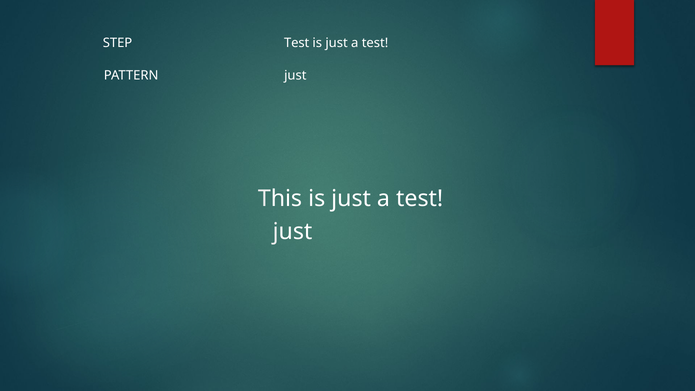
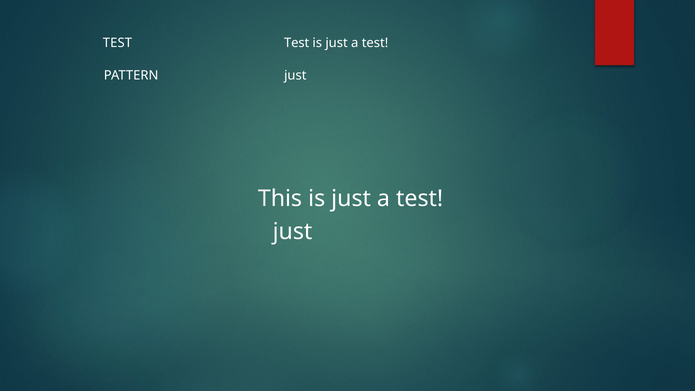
STEP at (118, 43): STEP -> TEST
